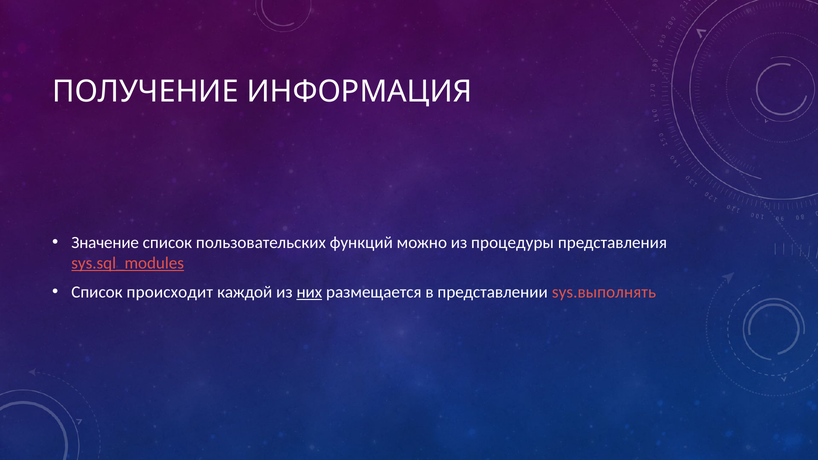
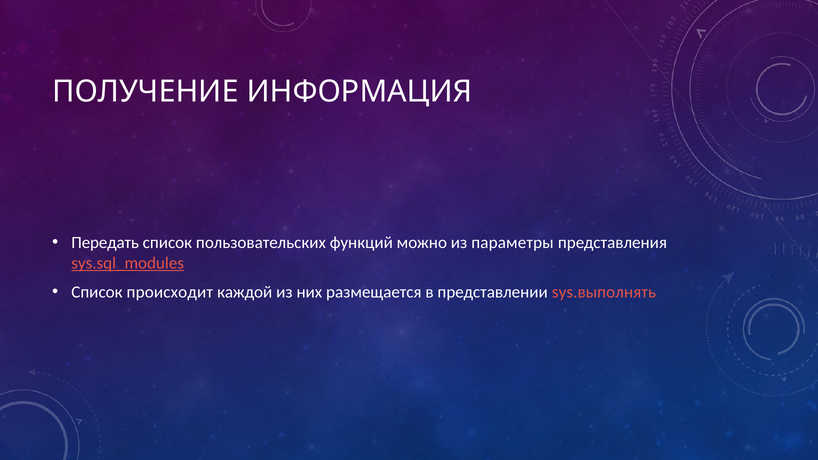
Значение: Значение -> Передать
процедуры: процедуры -> параметры
них underline: present -> none
